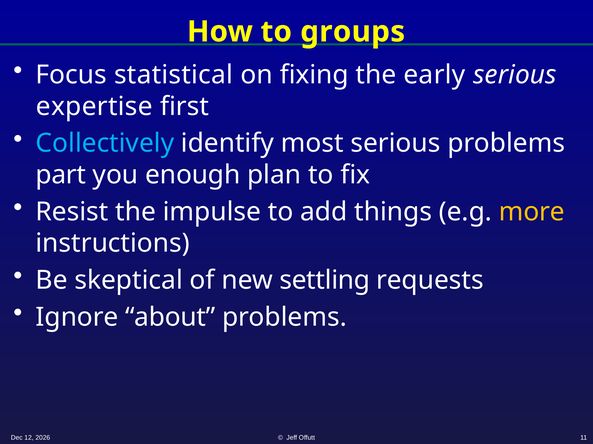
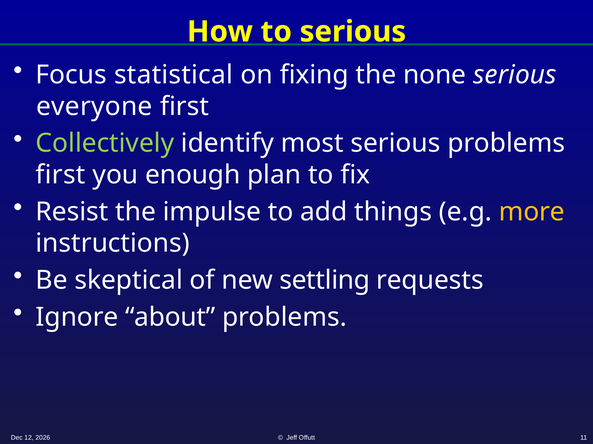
to groups: groups -> serious
early: early -> none
expertise: expertise -> everyone
Collectively colour: light blue -> light green
part at (61, 175): part -> first
